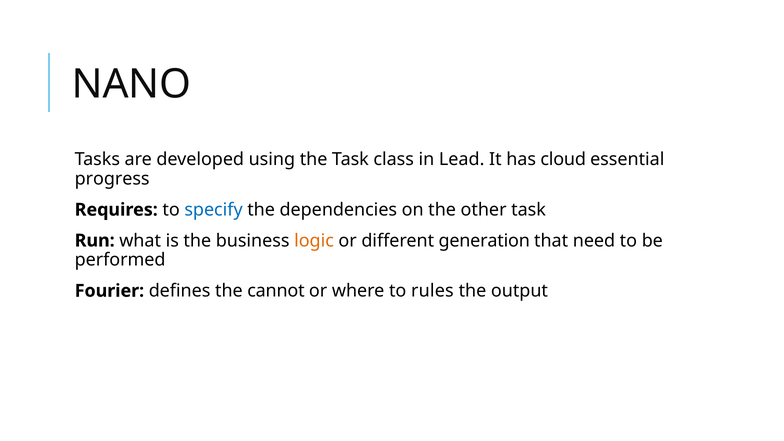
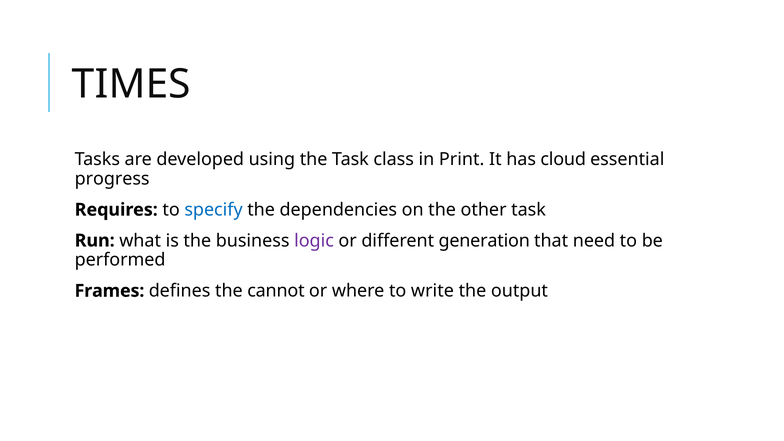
NANO: NANO -> TIMES
Lead: Lead -> Print
logic colour: orange -> purple
Fourier: Fourier -> Frames
rules: rules -> write
